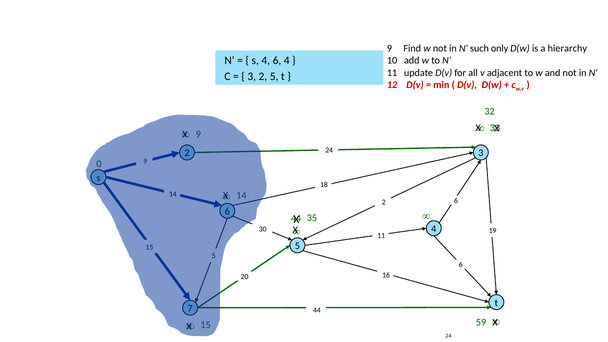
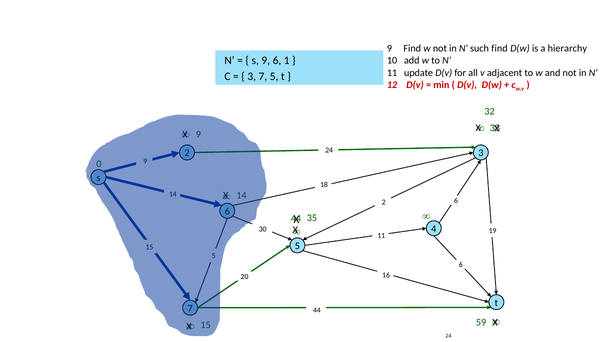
such only: only -> find
s 4: 4 -> 9
6 4: 4 -> 1
3 2: 2 -> 7
